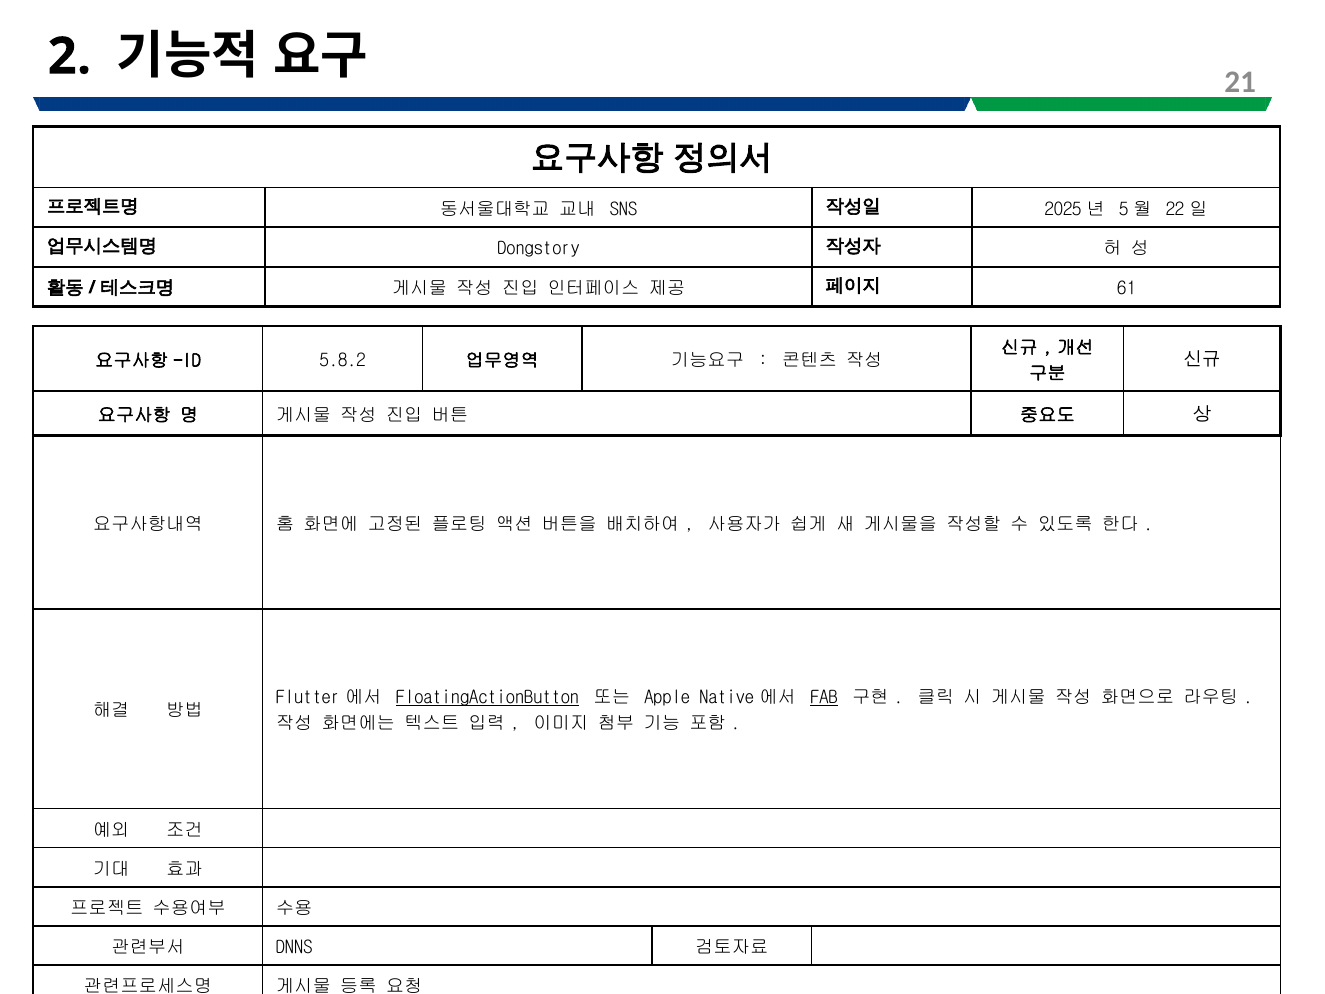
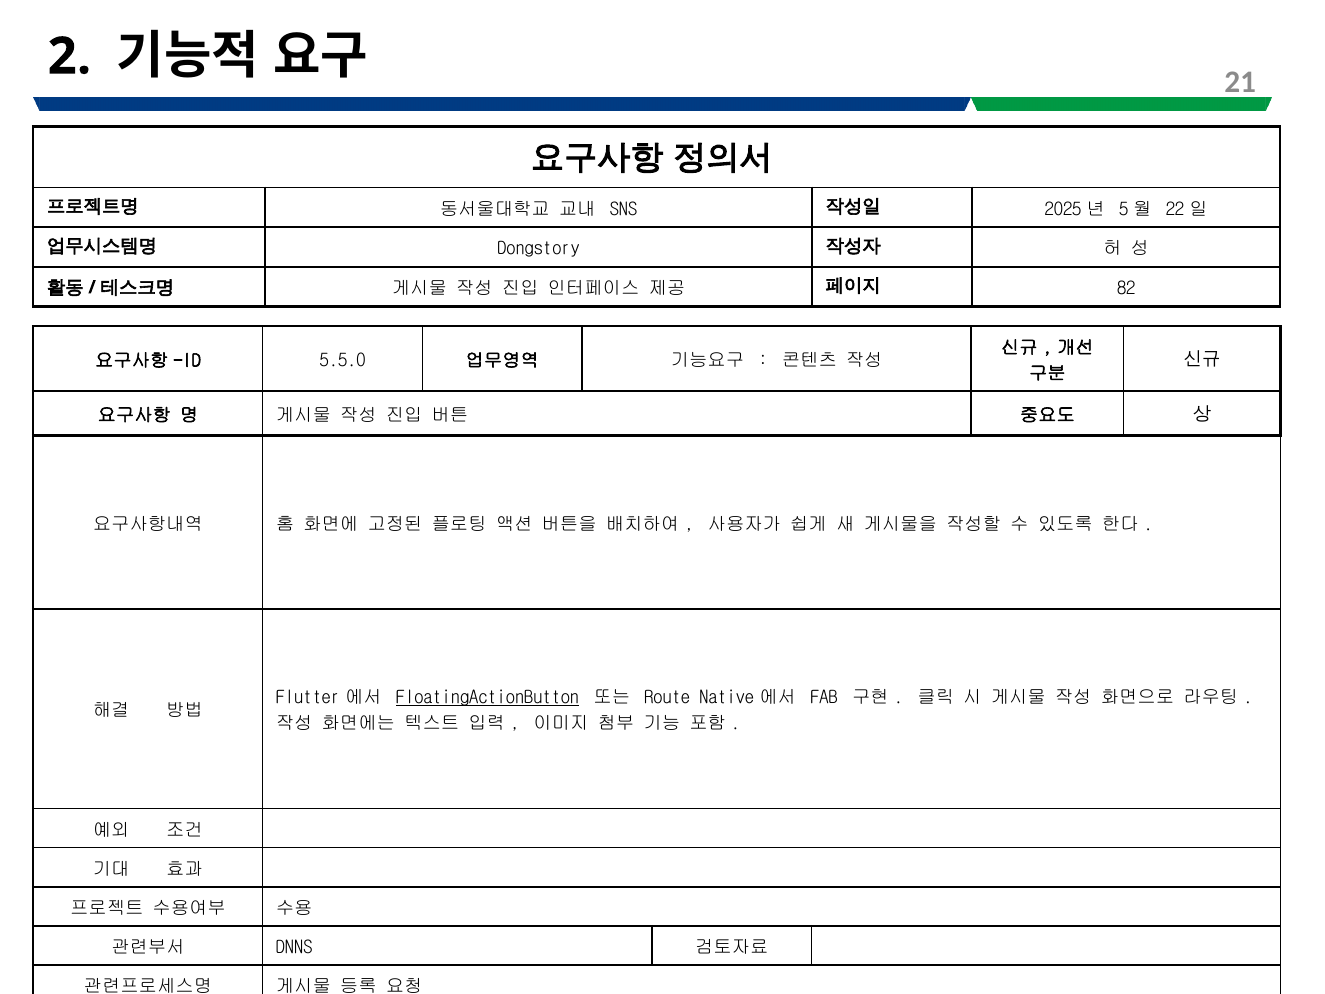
61: 61 -> 82
5.8.2: 5.8.2 -> 5.5.0
Apple: Apple -> Route
FAB underline: present -> none
